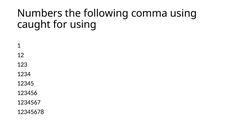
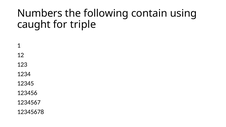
comma: comma -> contain
for using: using -> triple
